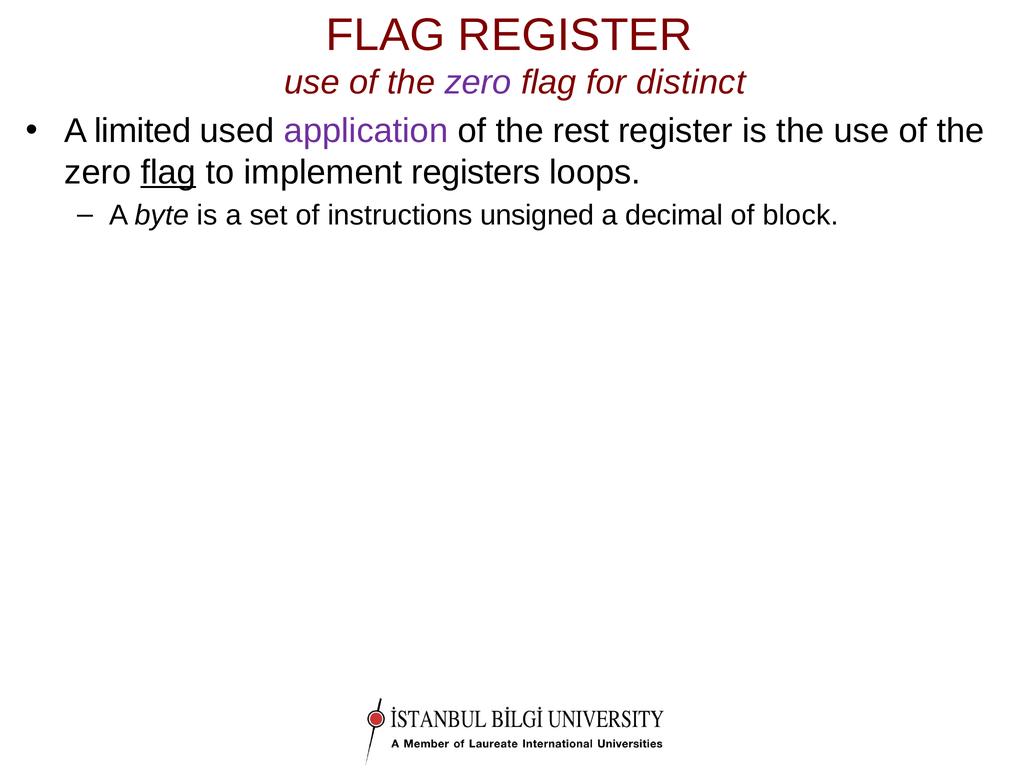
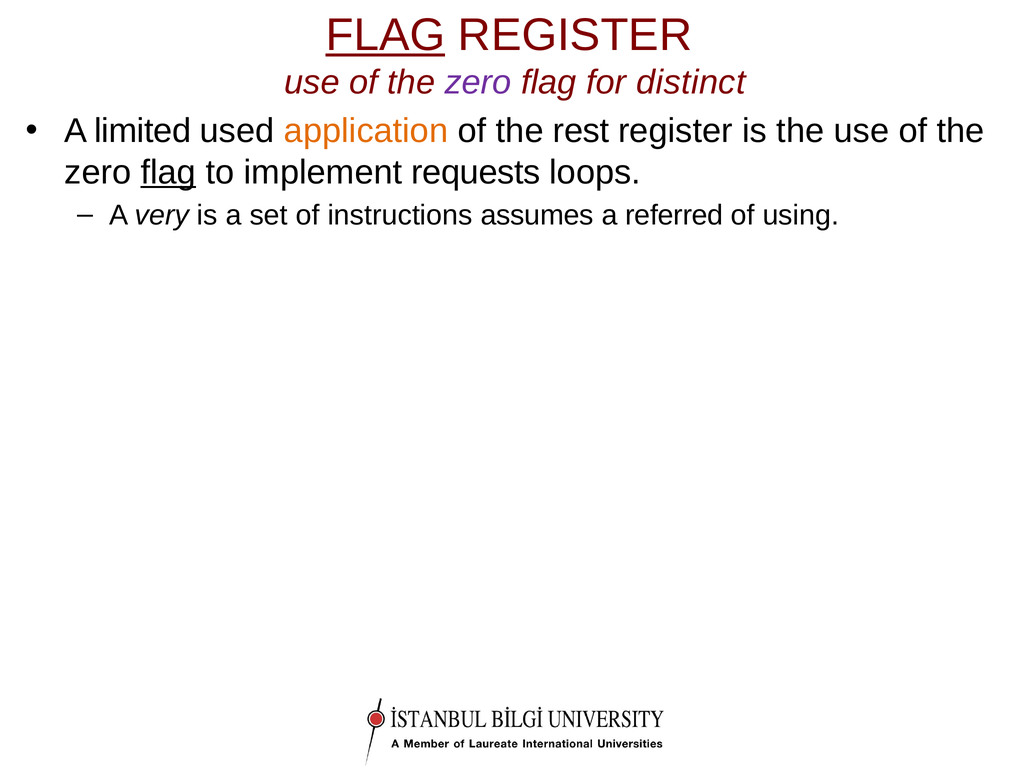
FLAG at (385, 35) underline: none -> present
application colour: purple -> orange
registers: registers -> requests
byte: byte -> very
unsigned: unsigned -> assumes
decimal: decimal -> referred
block: block -> using
